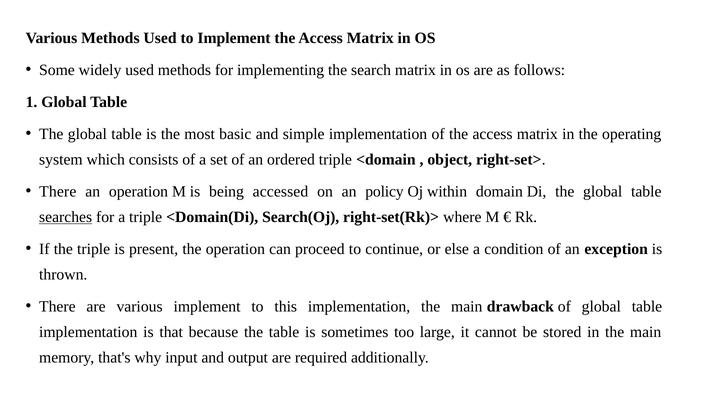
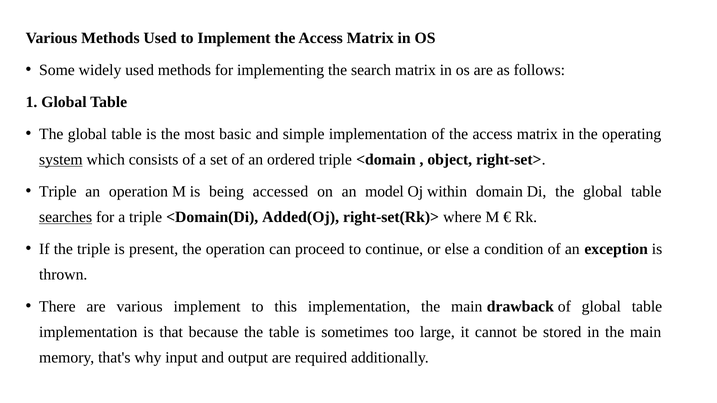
system underline: none -> present
There at (58, 192): There -> Triple
policy: policy -> model
Search(Oj: Search(Oj -> Added(Oj
